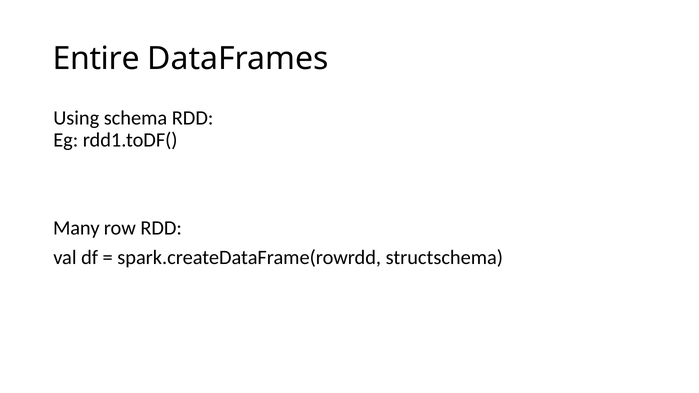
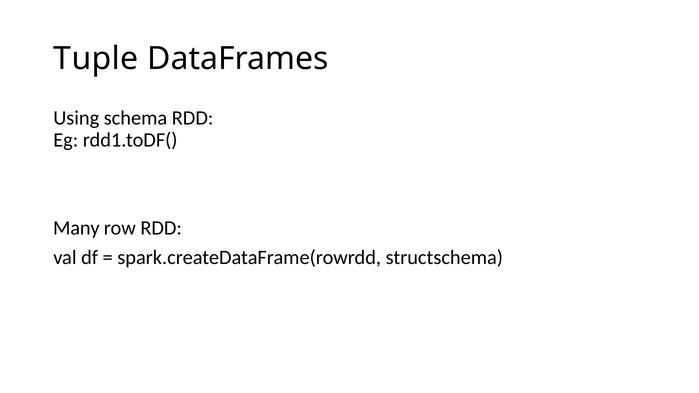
Entire: Entire -> Tuple
